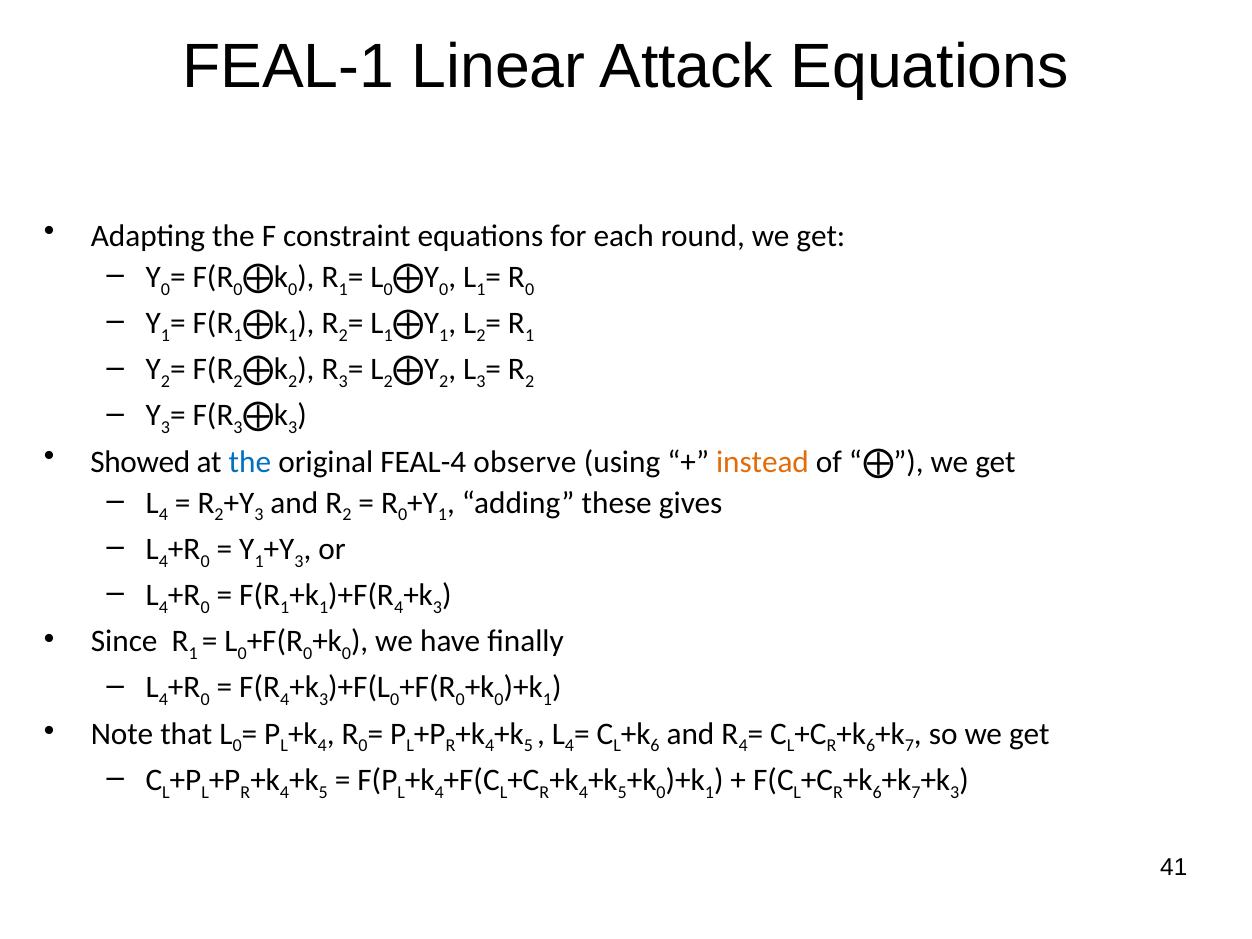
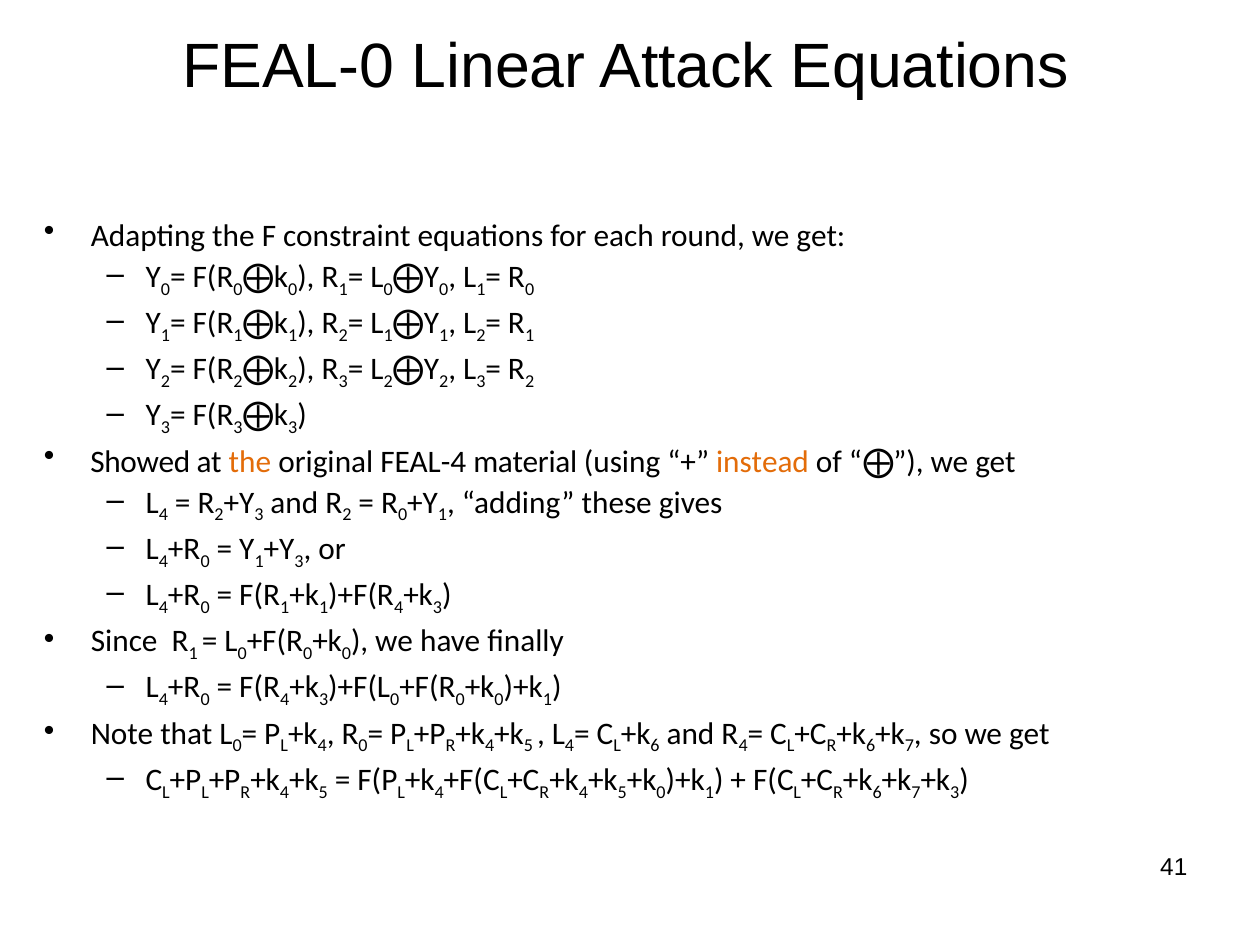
FEAL-1: FEAL-1 -> FEAL-0
the at (250, 462) colour: blue -> orange
observe: observe -> material
